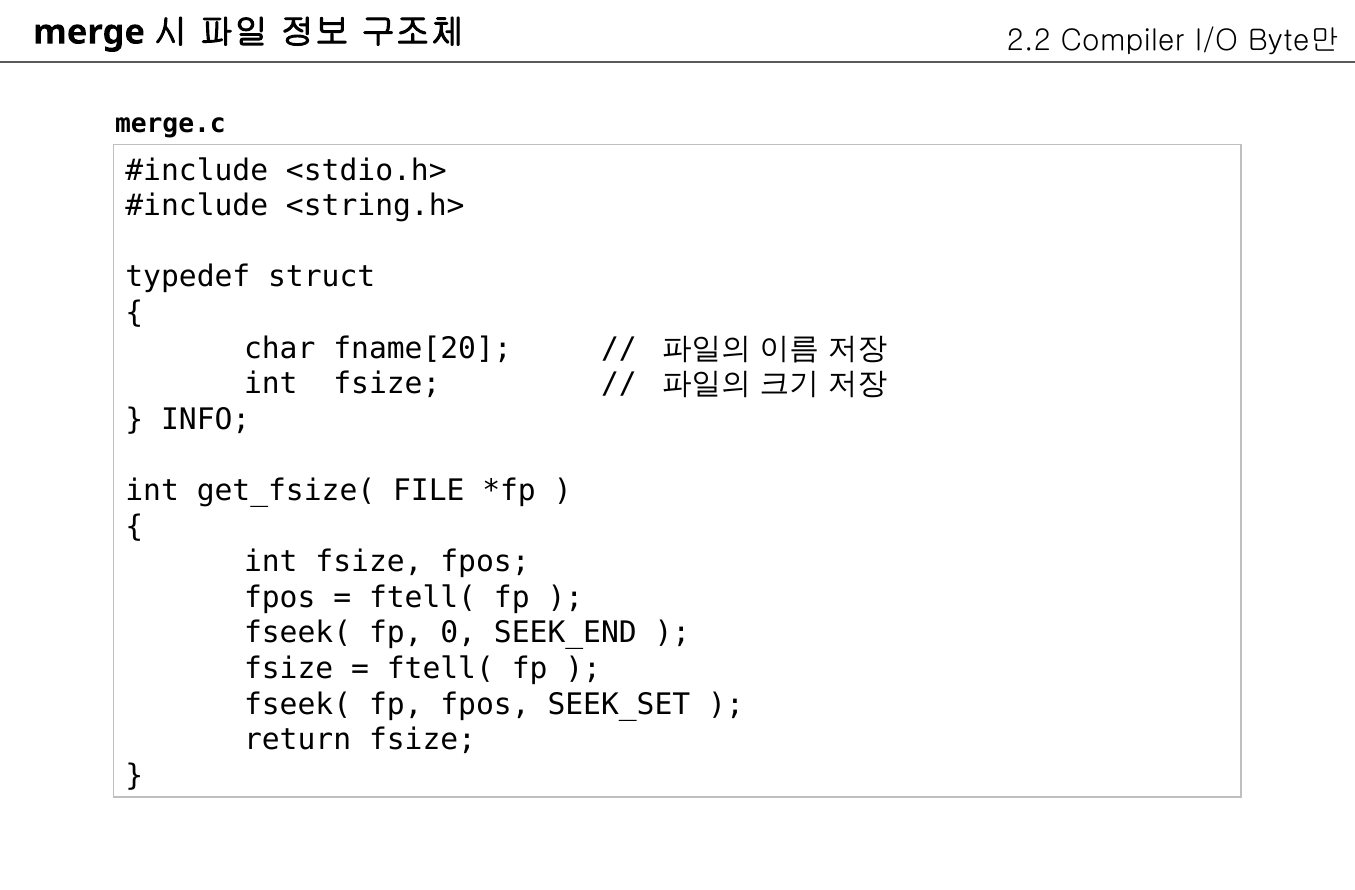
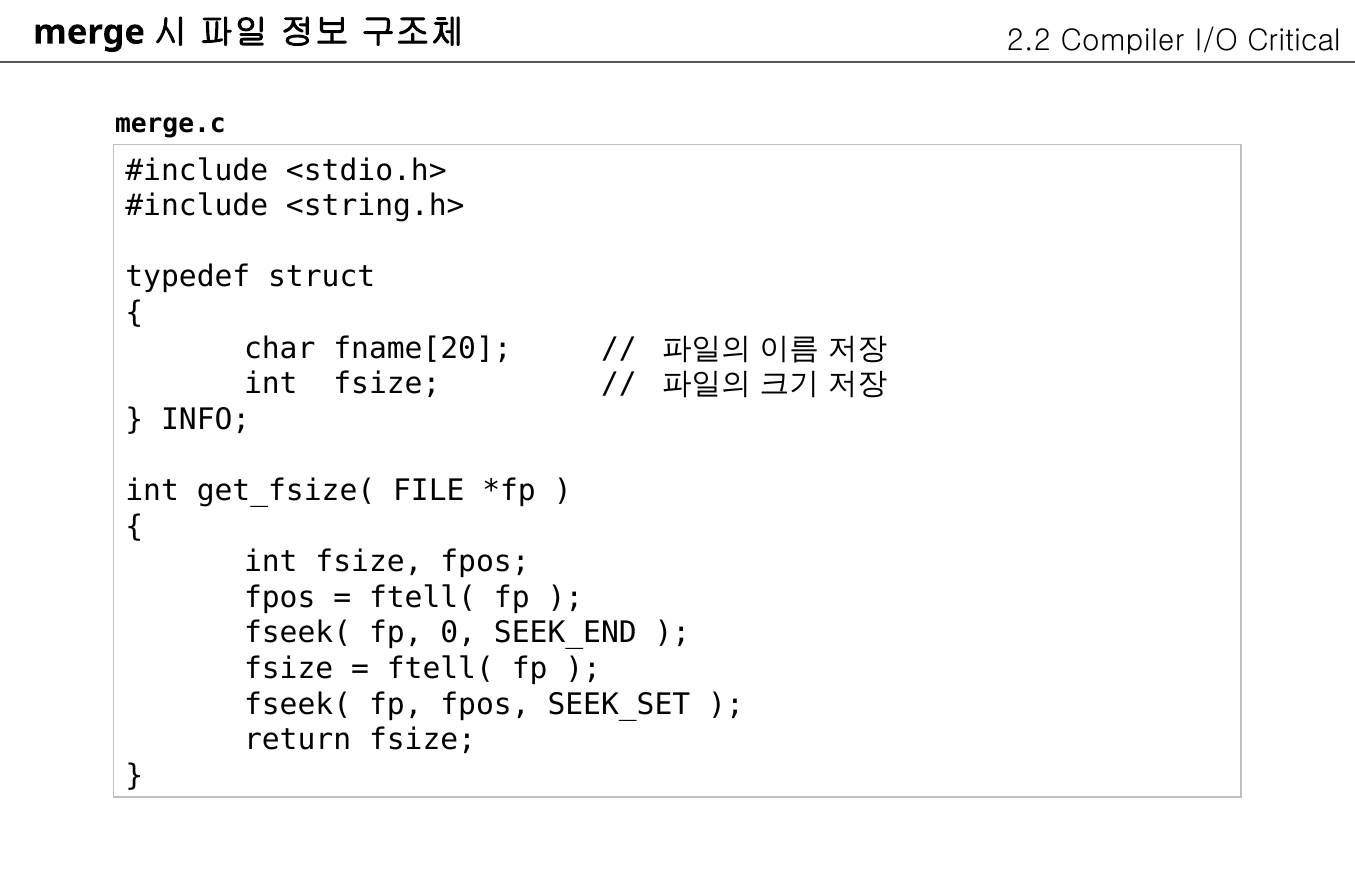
Byte만: Byte만 -> Critical
